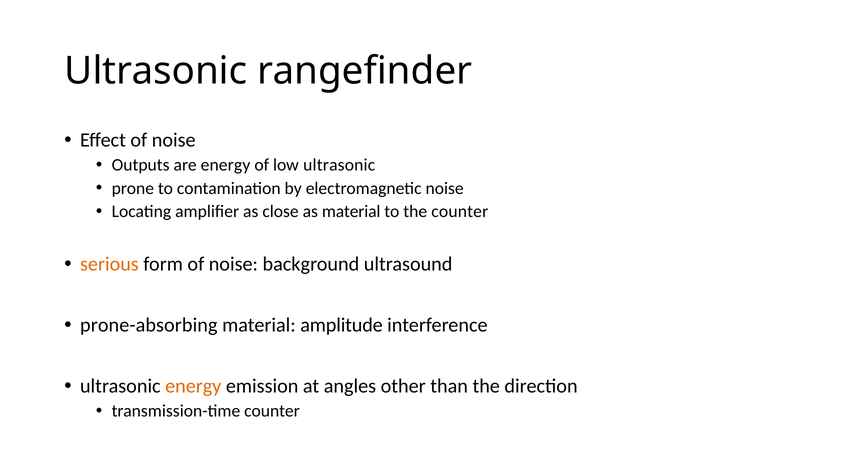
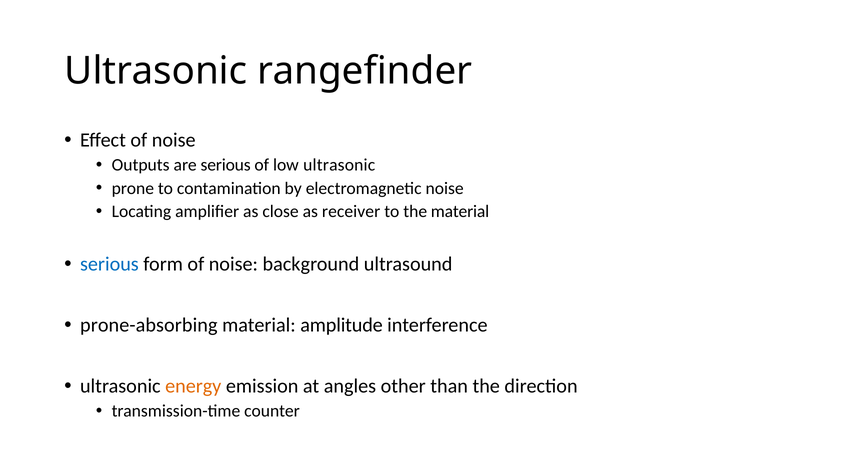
are energy: energy -> serious
as material: material -> receiver
the counter: counter -> material
serious at (109, 264) colour: orange -> blue
